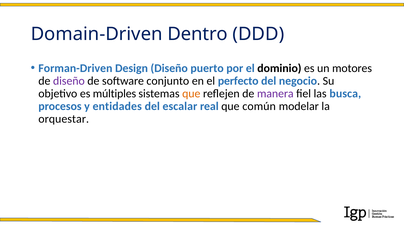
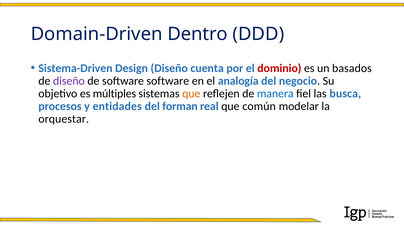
Forman-Driven: Forman-Driven -> Sistema-Driven
puerto: puerto -> cuenta
dominio colour: black -> red
motores: motores -> basados
software conjunto: conjunto -> software
perfecto: perfecto -> analogía
manera colour: purple -> blue
escalar: escalar -> forman
